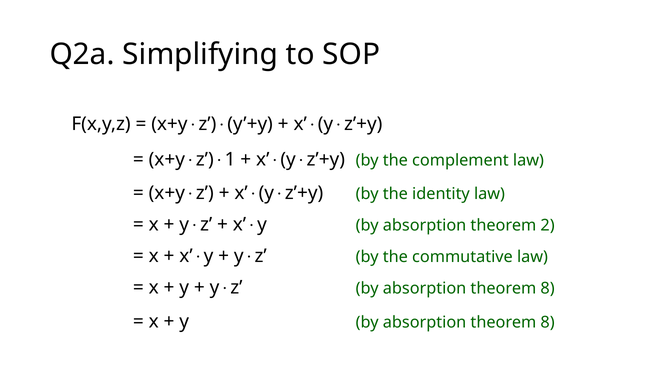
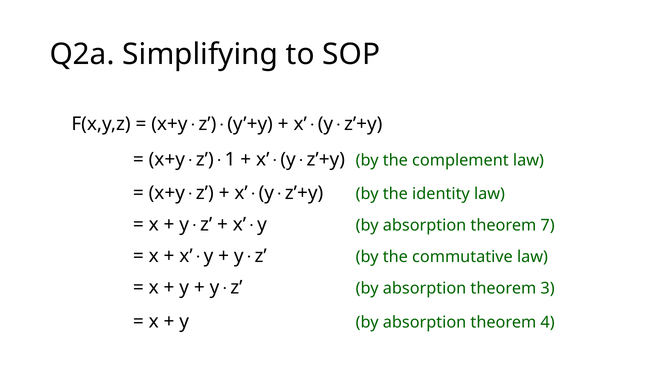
2: 2 -> 7
8 at (548, 288): 8 -> 3
8 at (548, 323): 8 -> 4
